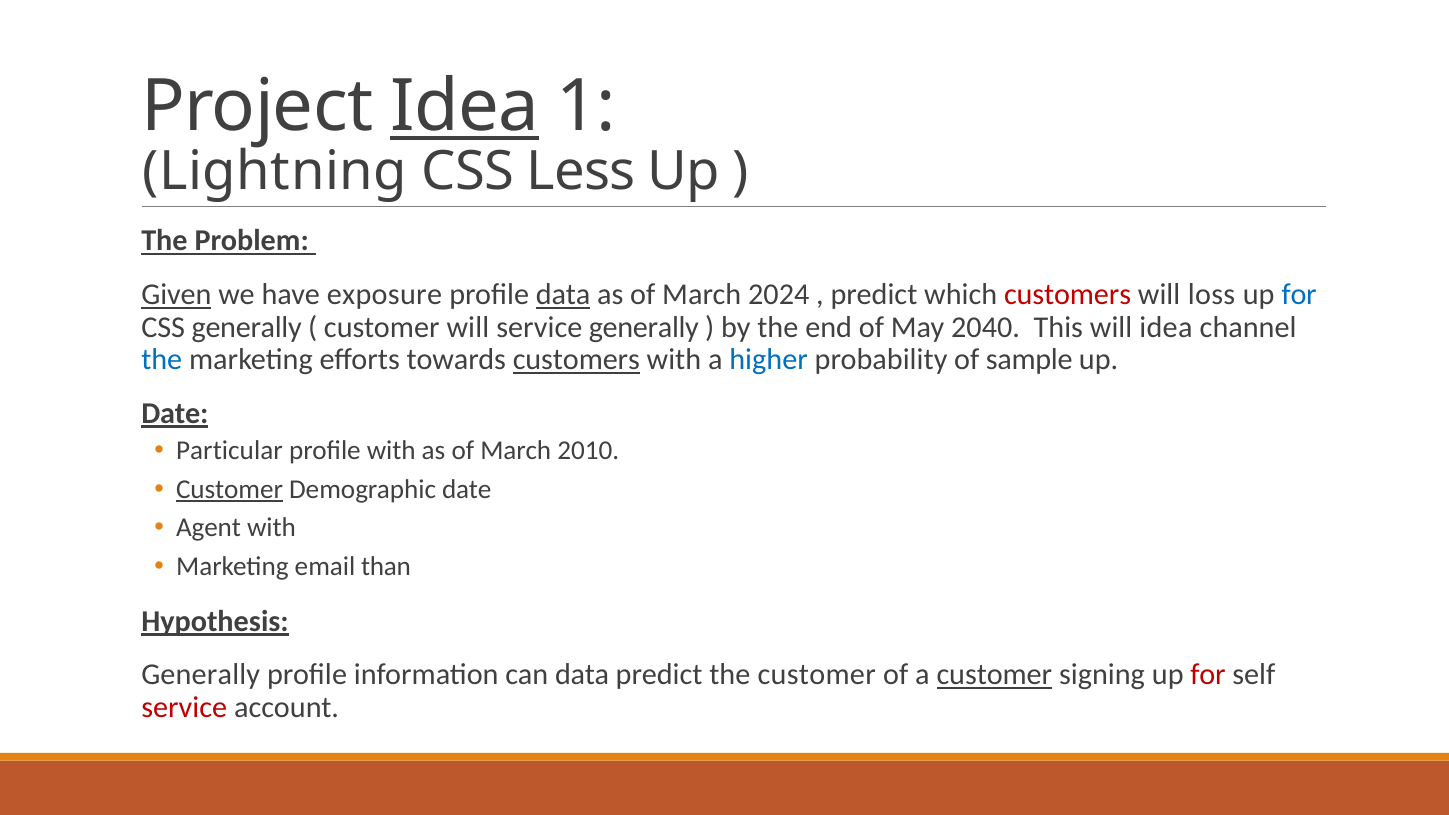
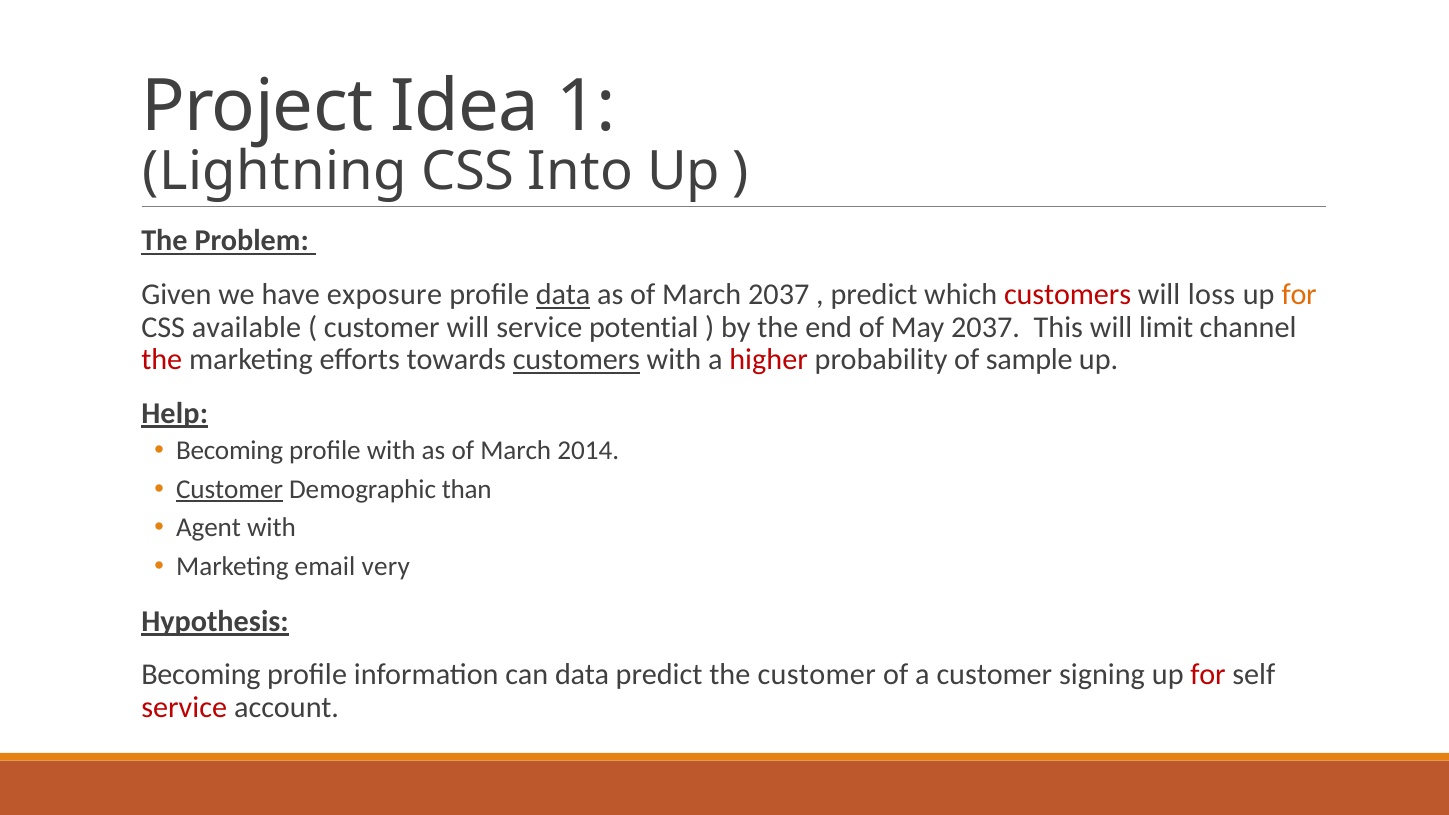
Idea at (465, 107) underline: present -> none
Less: Less -> Into
Given underline: present -> none
March 2024: 2024 -> 2037
for at (1299, 295) colour: blue -> orange
CSS generally: generally -> available
service generally: generally -> potential
May 2040: 2040 -> 2037
will idea: idea -> limit
the at (162, 360) colour: blue -> red
higher colour: blue -> red
Date at (175, 414): Date -> Help
Particular at (229, 451): Particular -> Becoming
2010: 2010 -> 2014
Demographic date: date -> than
than: than -> very
Generally at (201, 675): Generally -> Becoming
customer at (994, 675) underline: present -> none
